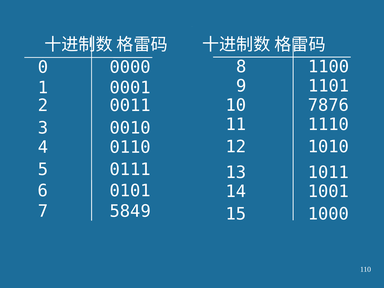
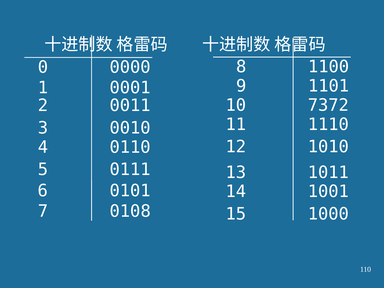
7876: 7876 -> 7372
5849: 5849 -> 0108
